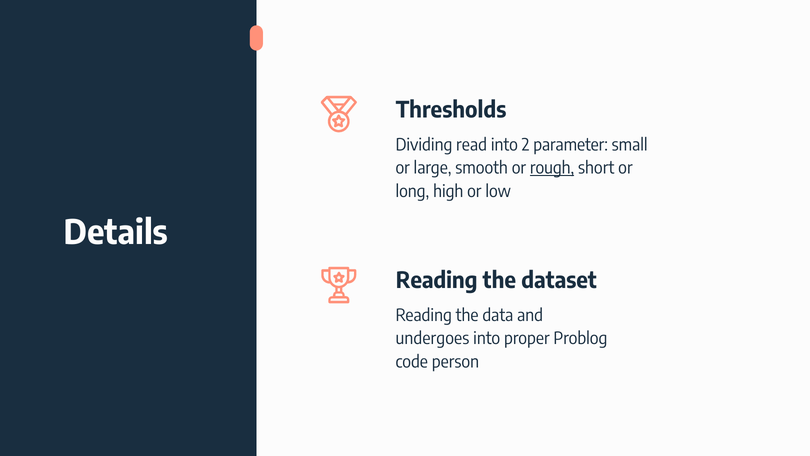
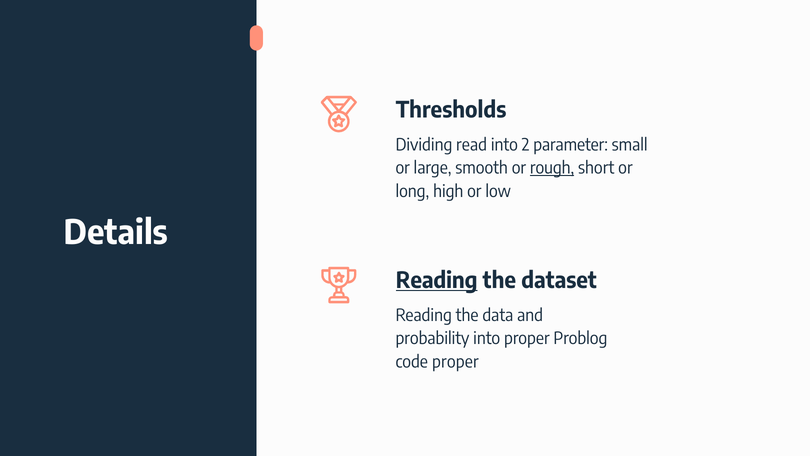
Reading at (437, 281) underline: none -> present
undergoes: undergoes -> probability
code person: person -> proper
